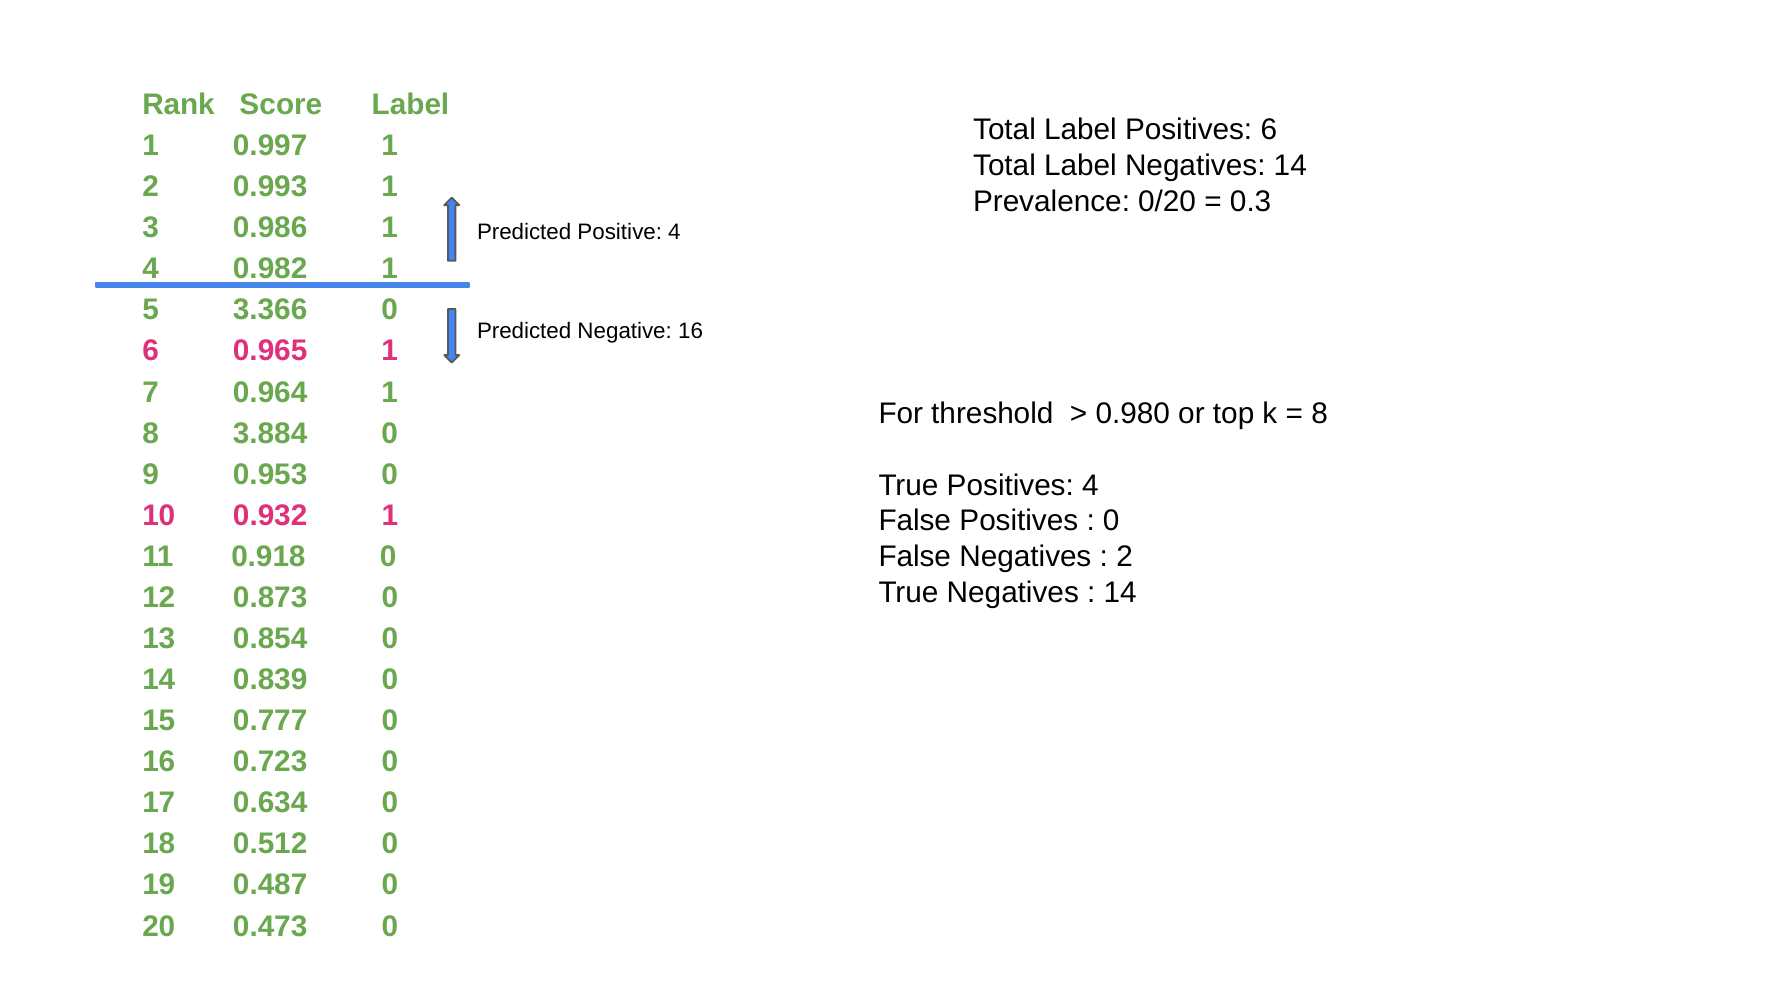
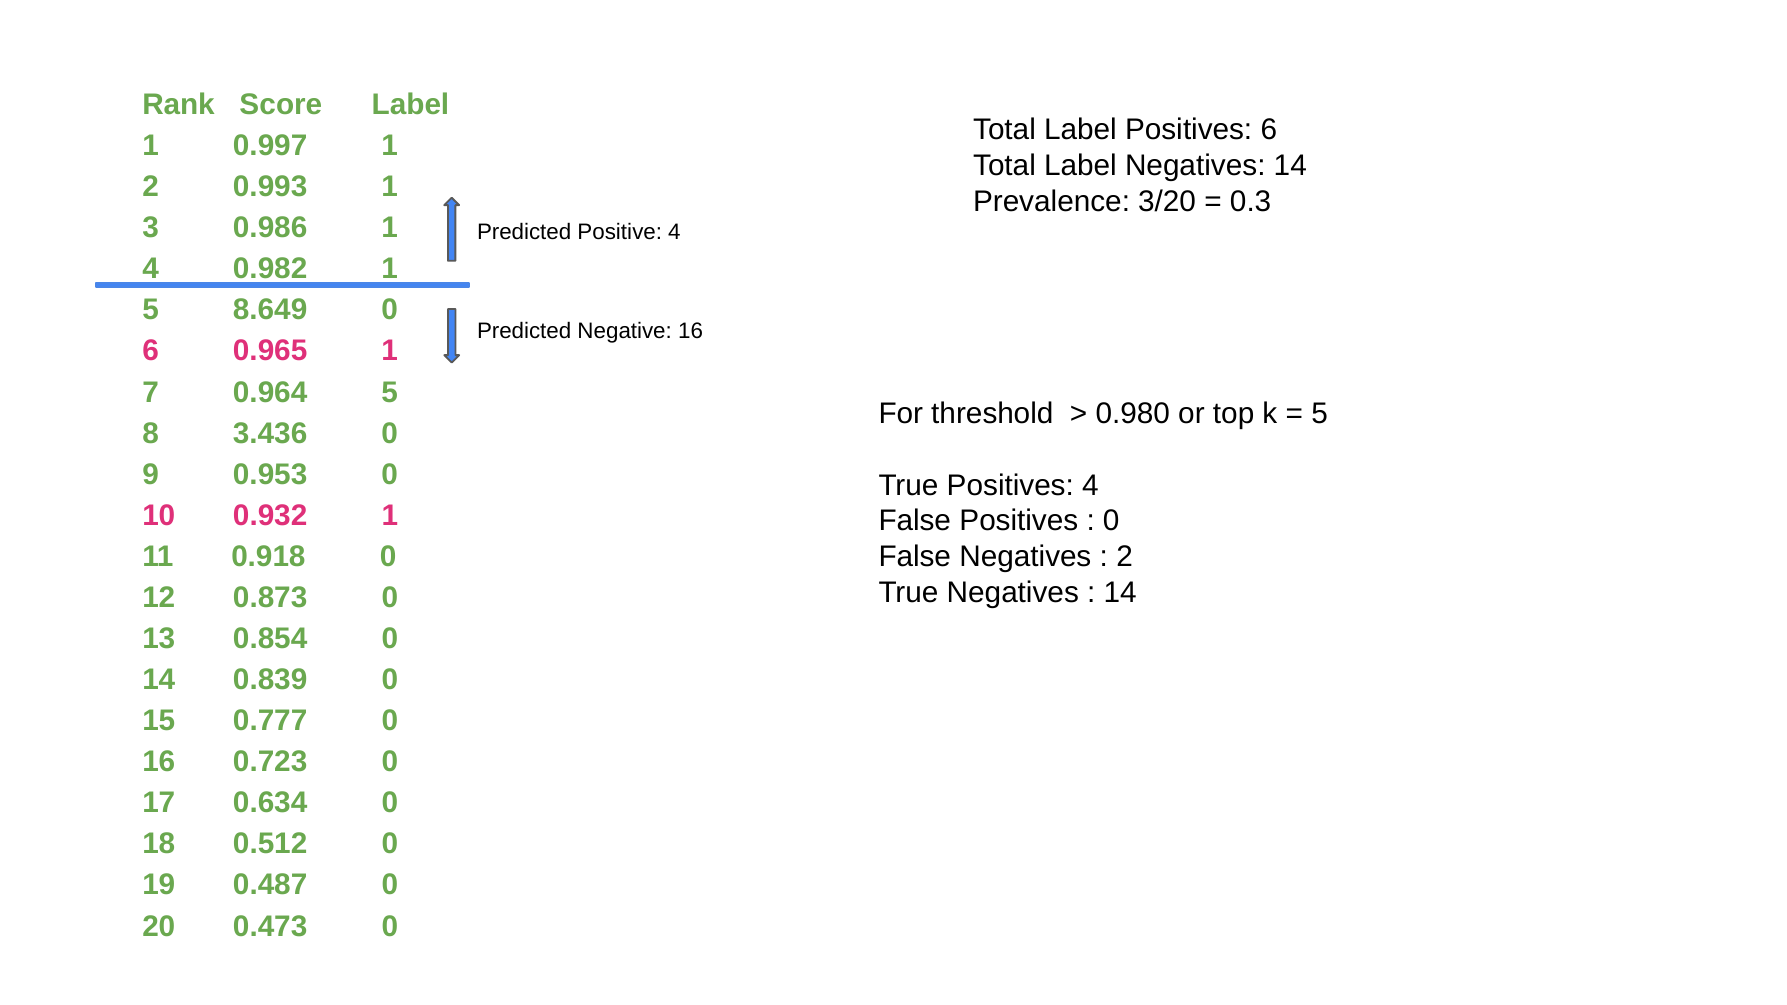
0/20: 0/20 -> 3/20
3.366: 3.366 -> 8.649
0.964 1: 1 -> 5
8 at (1320, 414): 8 -> 5
3.884: 3.884 -> 3.436
